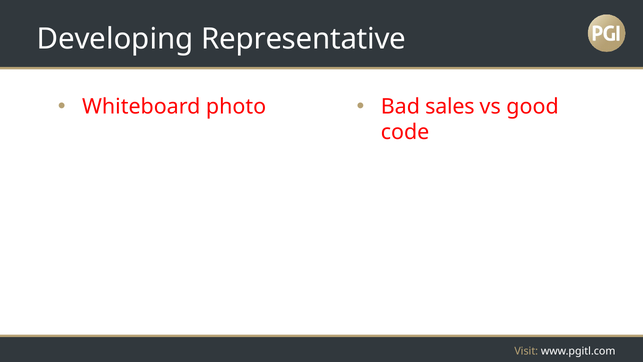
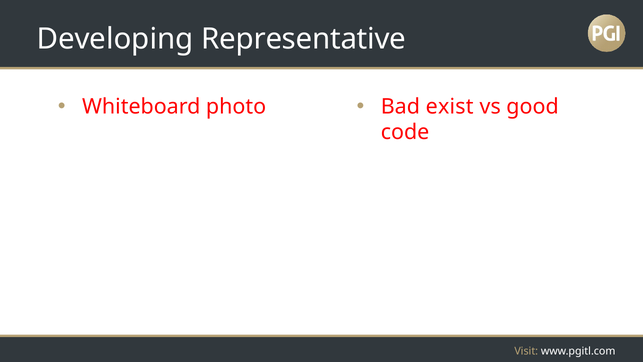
sales: sales -> exist
